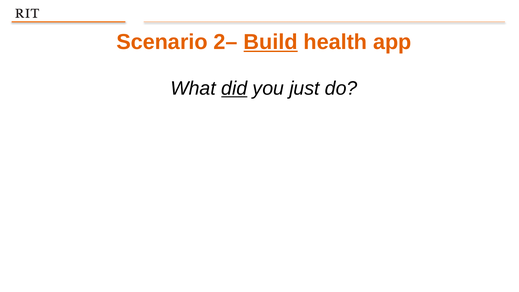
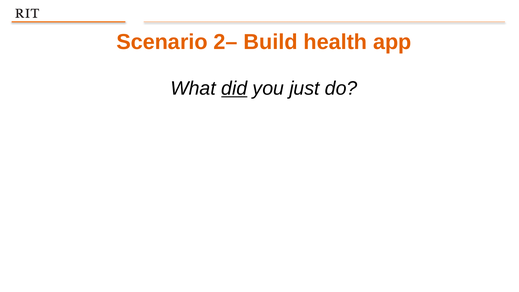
Build underline: present -> none
